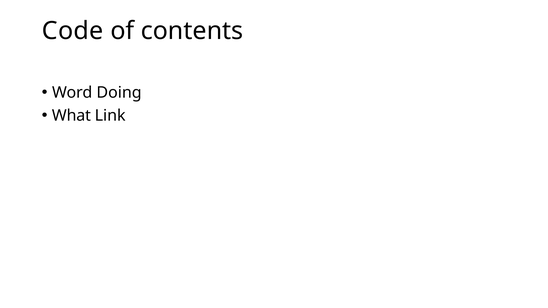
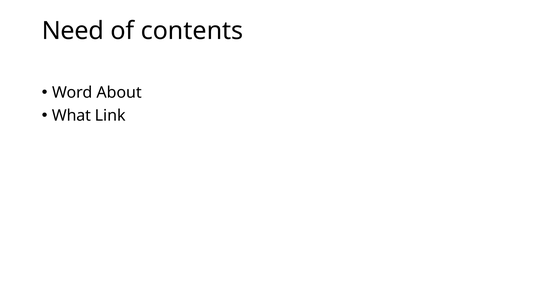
Code: Code -> Need
Doing: Doing -> About
